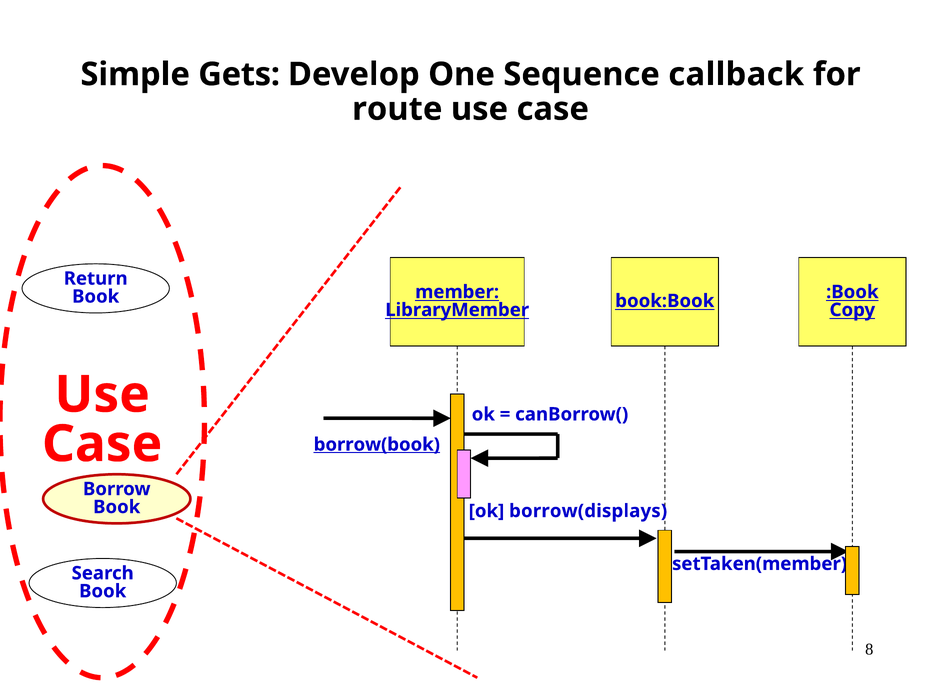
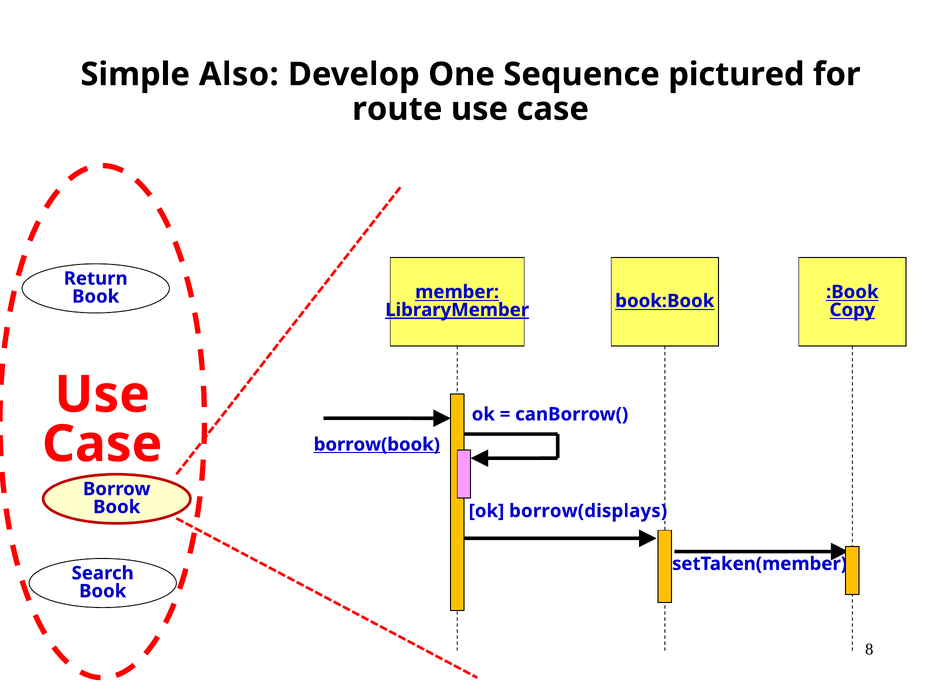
Gets: Gets -> Also
callback: callback -> pictured
LibraryMember underline: none -> present
